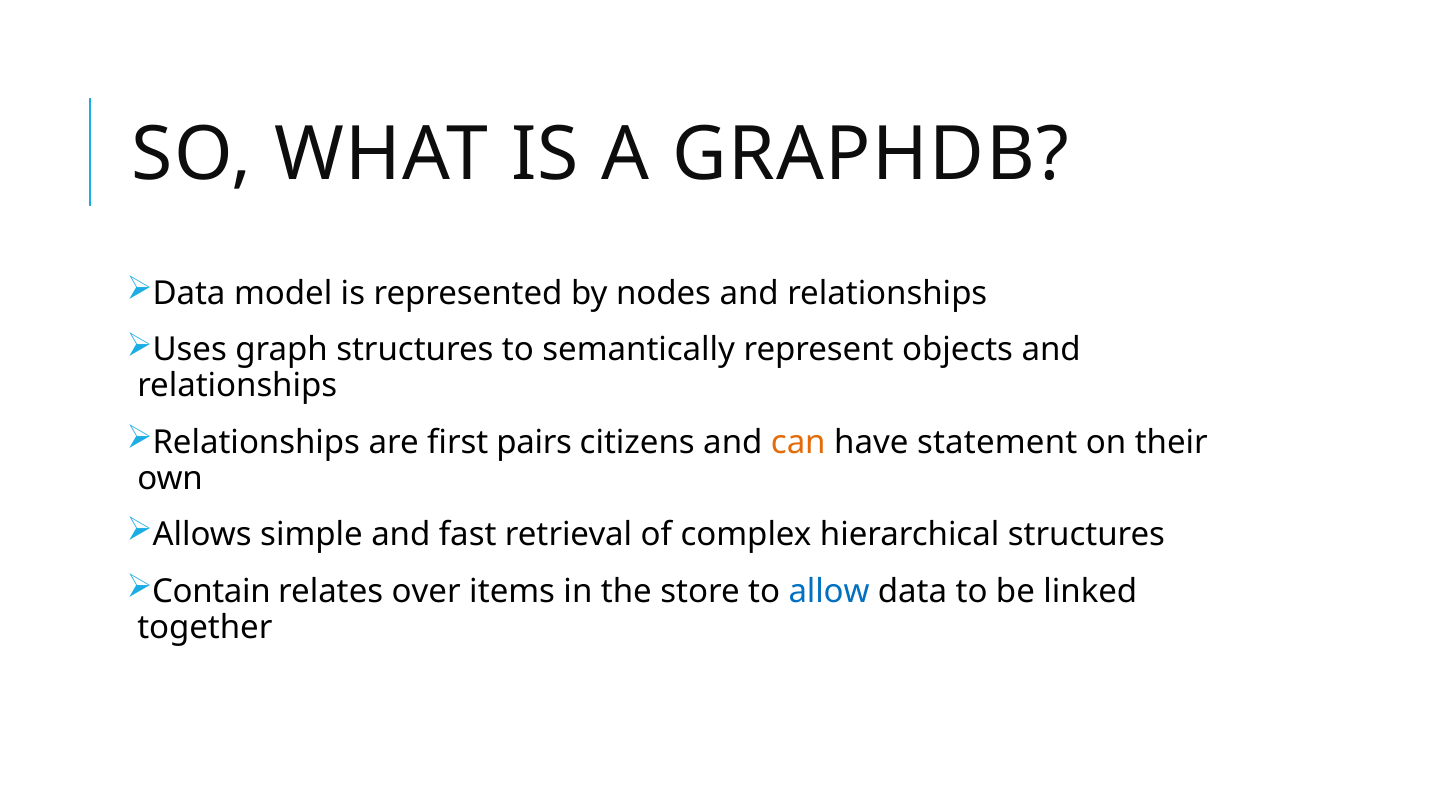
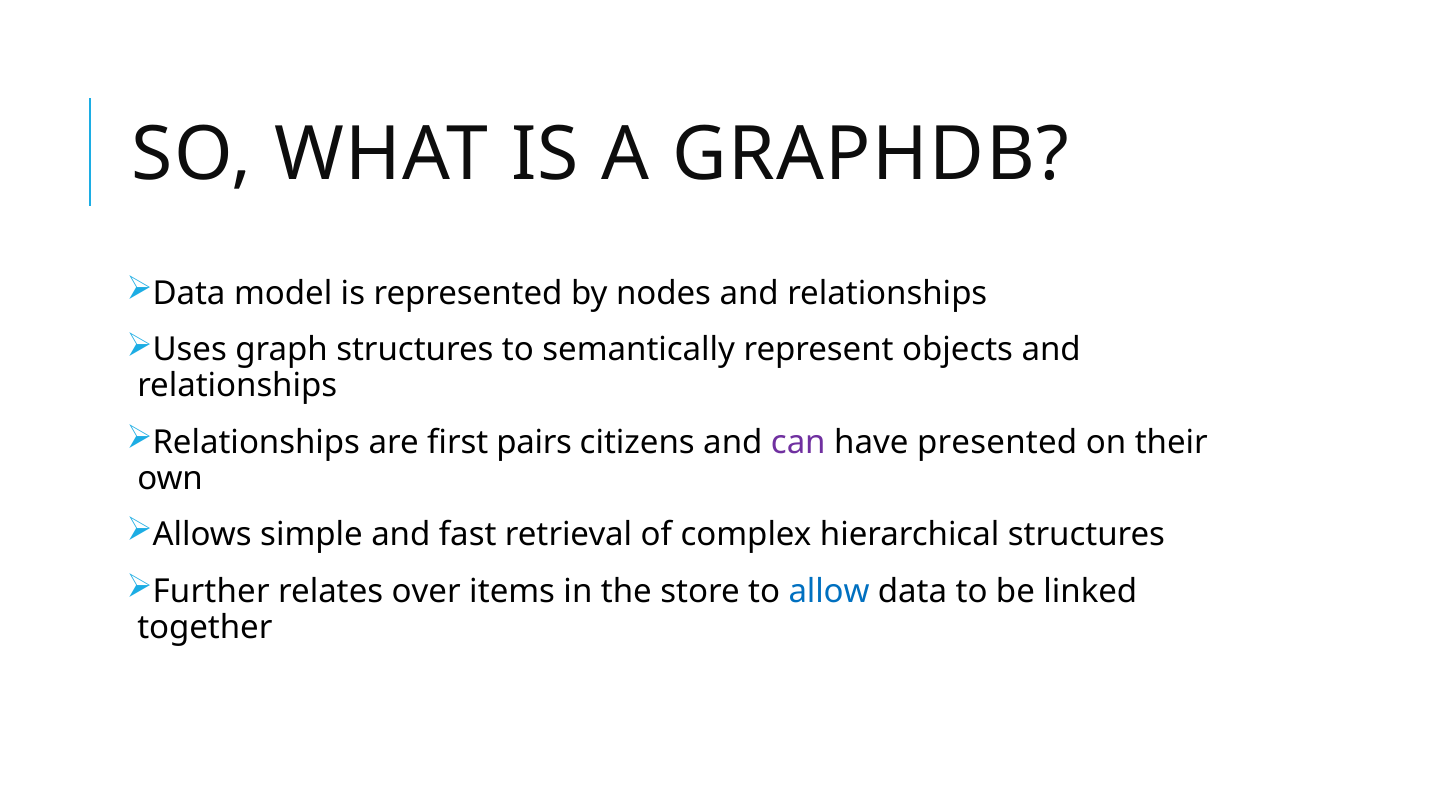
can colour: orange -> purple
statement: statement -> presented
Contain: Contain -> Further
